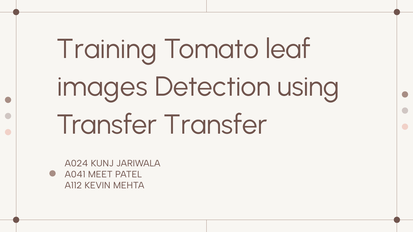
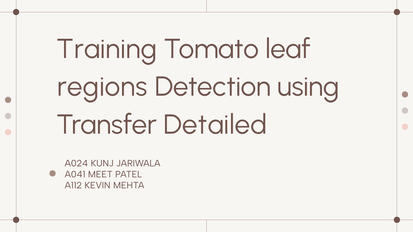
images: images -> regions
Transfer Transfer: Transfer -> Detailed
